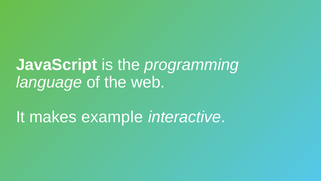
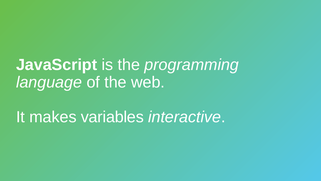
example: example -> variables
